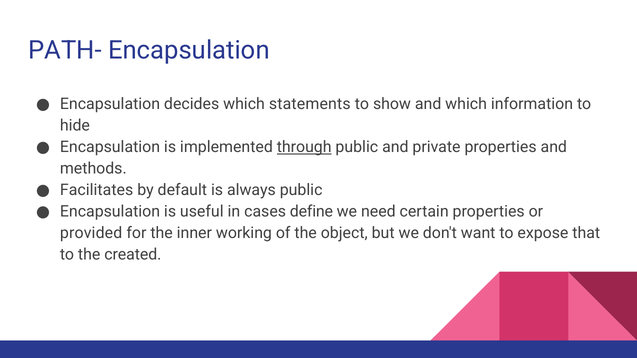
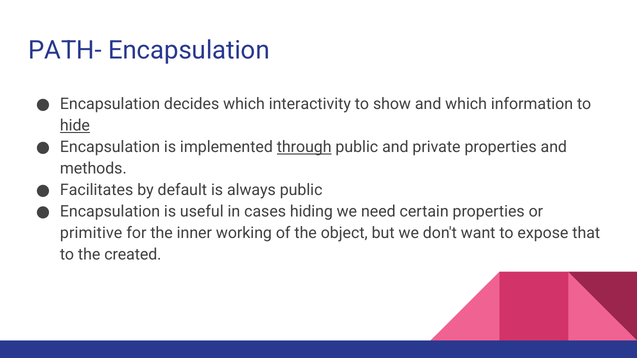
statements: statements -> interactivity
hide underline: none -> present
define: define -> hiding
provided: provided -> primitive
